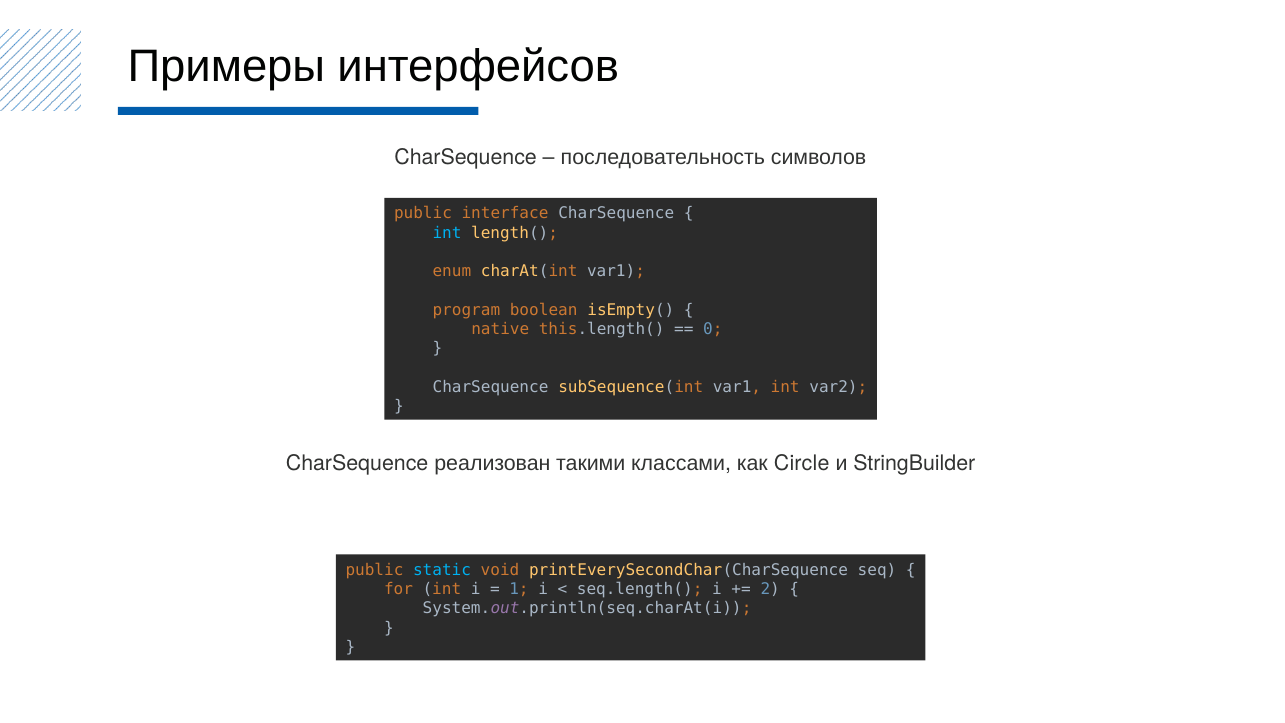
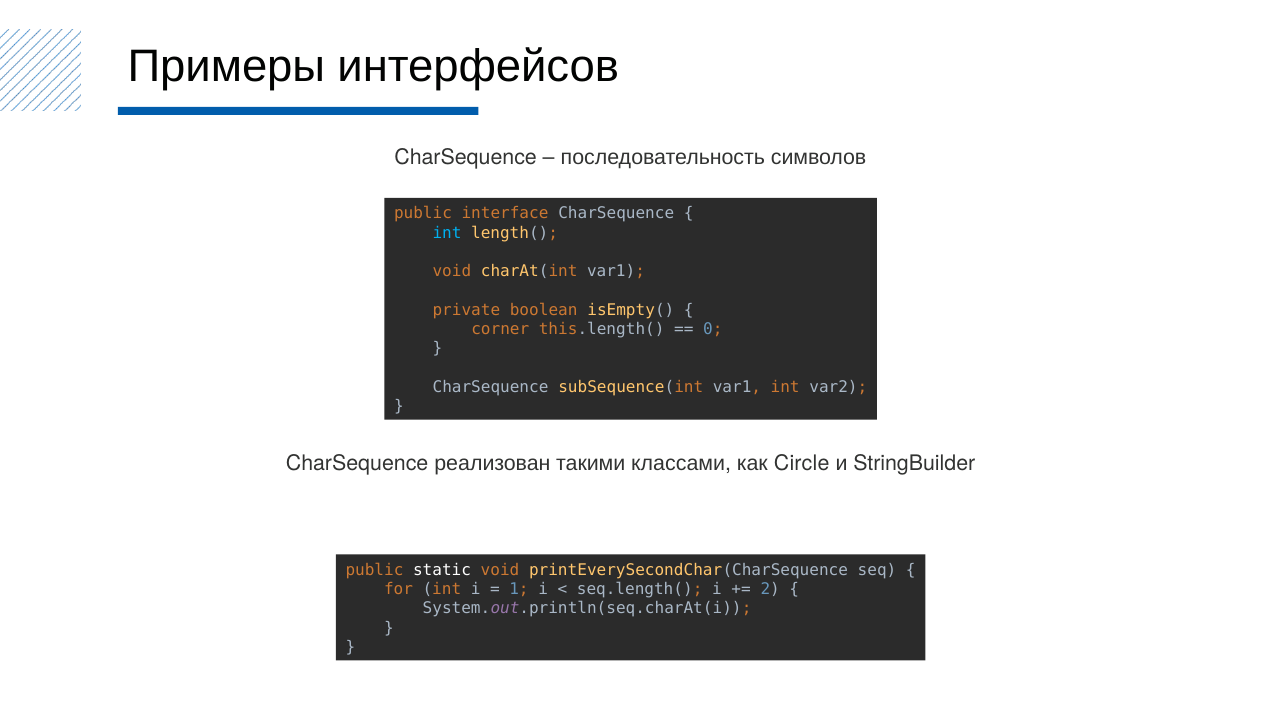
enum at (452, 271): enum -> void
program: program -> private
native: native -> corner
static colour: light blue -> white
